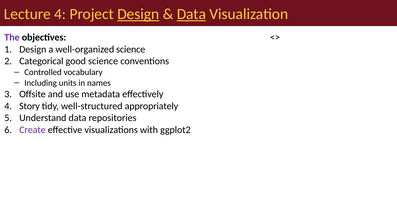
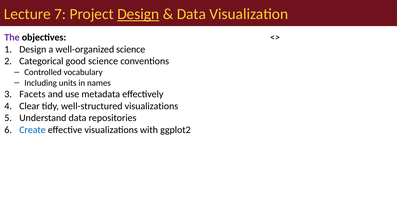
Lecture 4: 4 -> 7
Data at (191, 14) underline: present -> none
Offsite: Offsite -> Facets
Story: Story -> Clear
well-structured appropriately: appropriately -> visualizations
Create colour: purple -> blue
